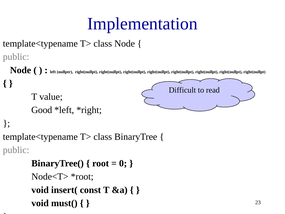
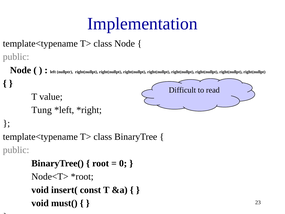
Good: Good -> Tung
